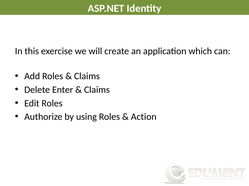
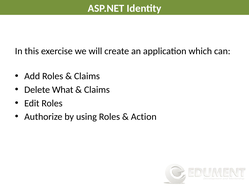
Enter: Enter -> What
